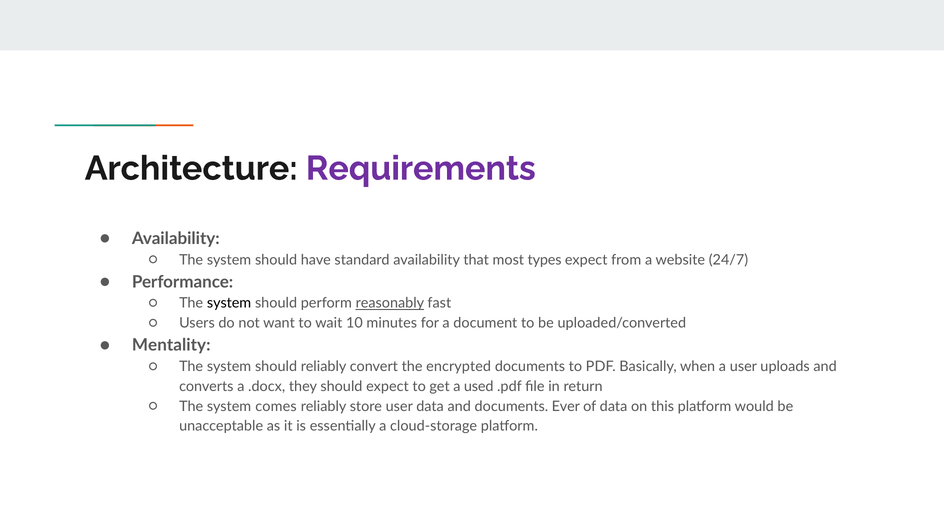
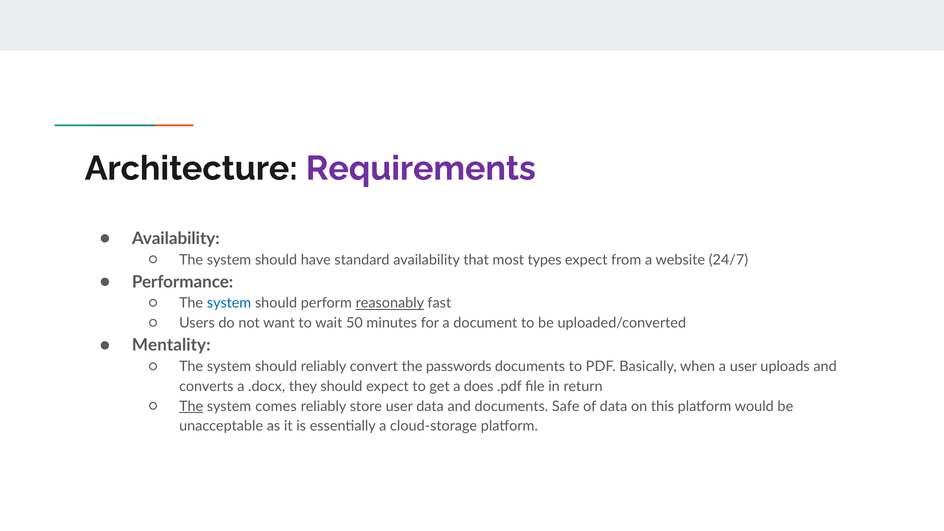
system at (229, 303) colour: black -> blue
10: 10 -> 50
encrypted: encrypted -> passwords
used: used -> does
The at (191, 406) underline: none -> present
Ever: Ever -> Safe
